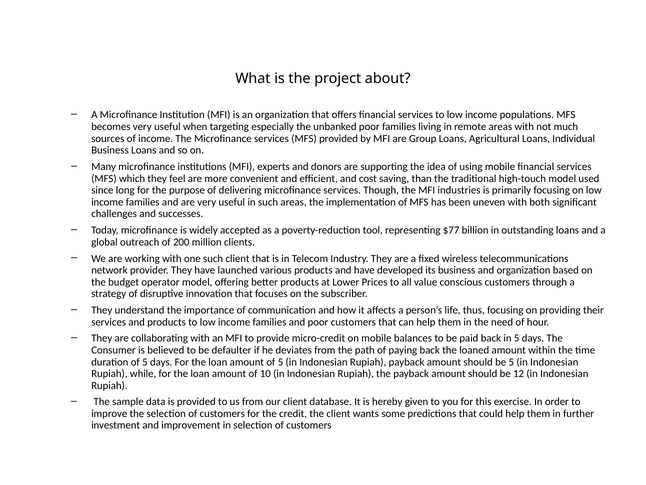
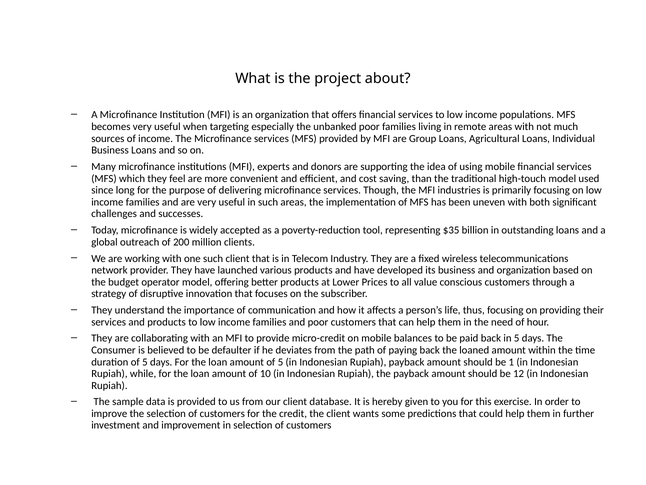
$77: $77 -> $35
be 5: 5 -> 1
